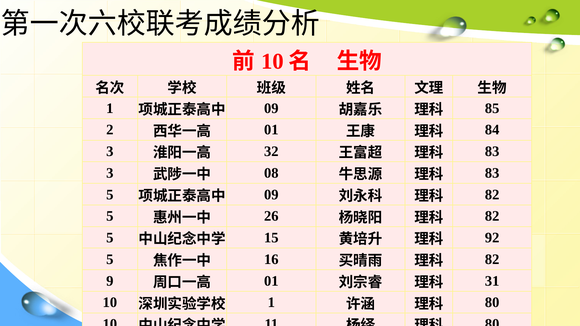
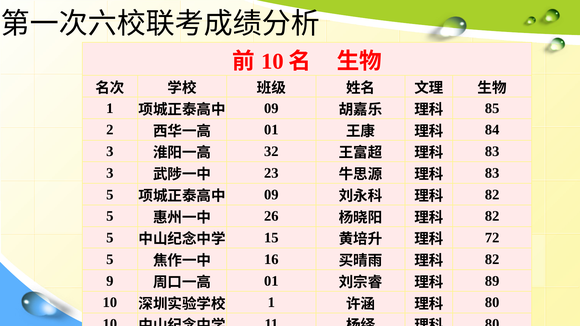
08: 08 -> 23
92: 92 -> 72
31: 31 -> 89
